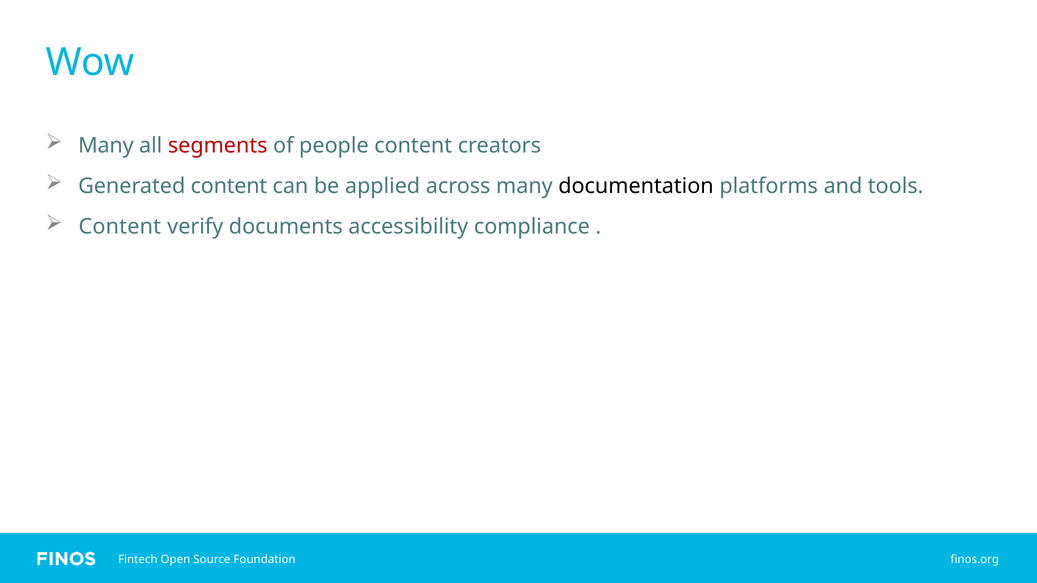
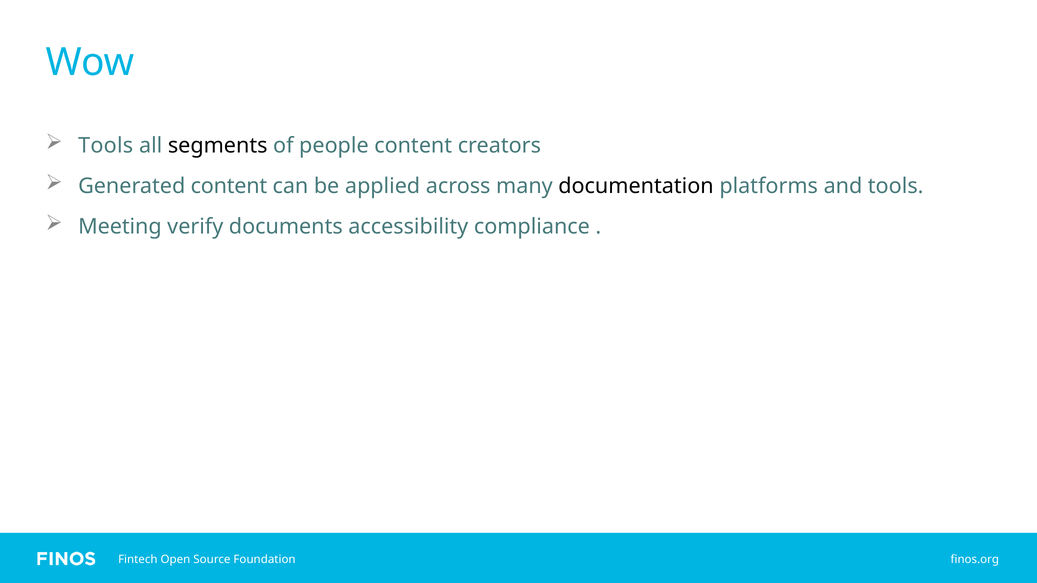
Many at (106, 146): Many -> Tools
segments colour: red -> black
Content at (120, 227): Content -> Meeting
